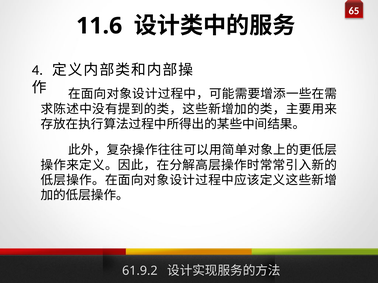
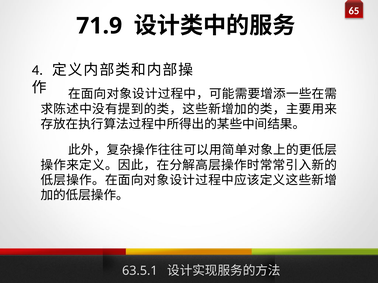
11.6: 11.6 -> 71.9
61.9.2: 61.9.2 -> 63.5.1
